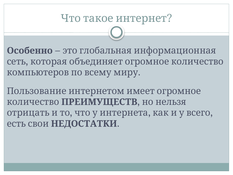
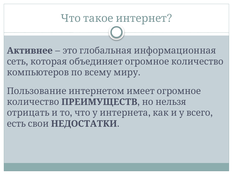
Особенно: Особенно -> Активнее
